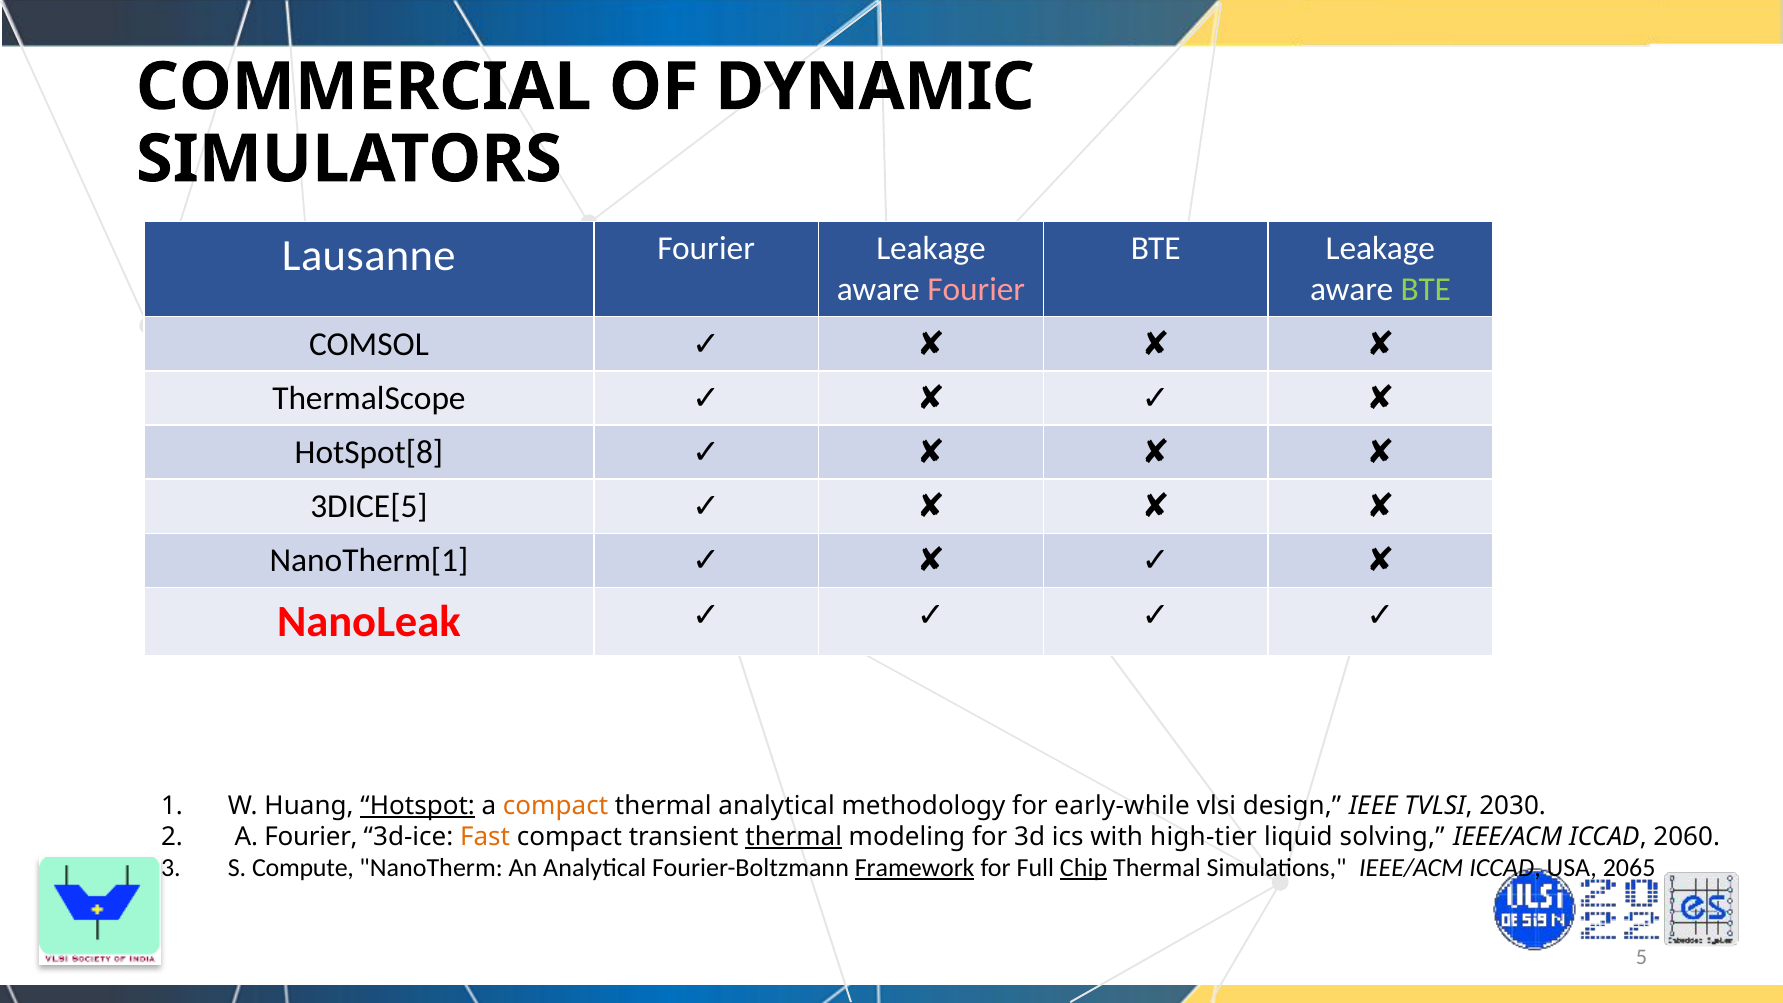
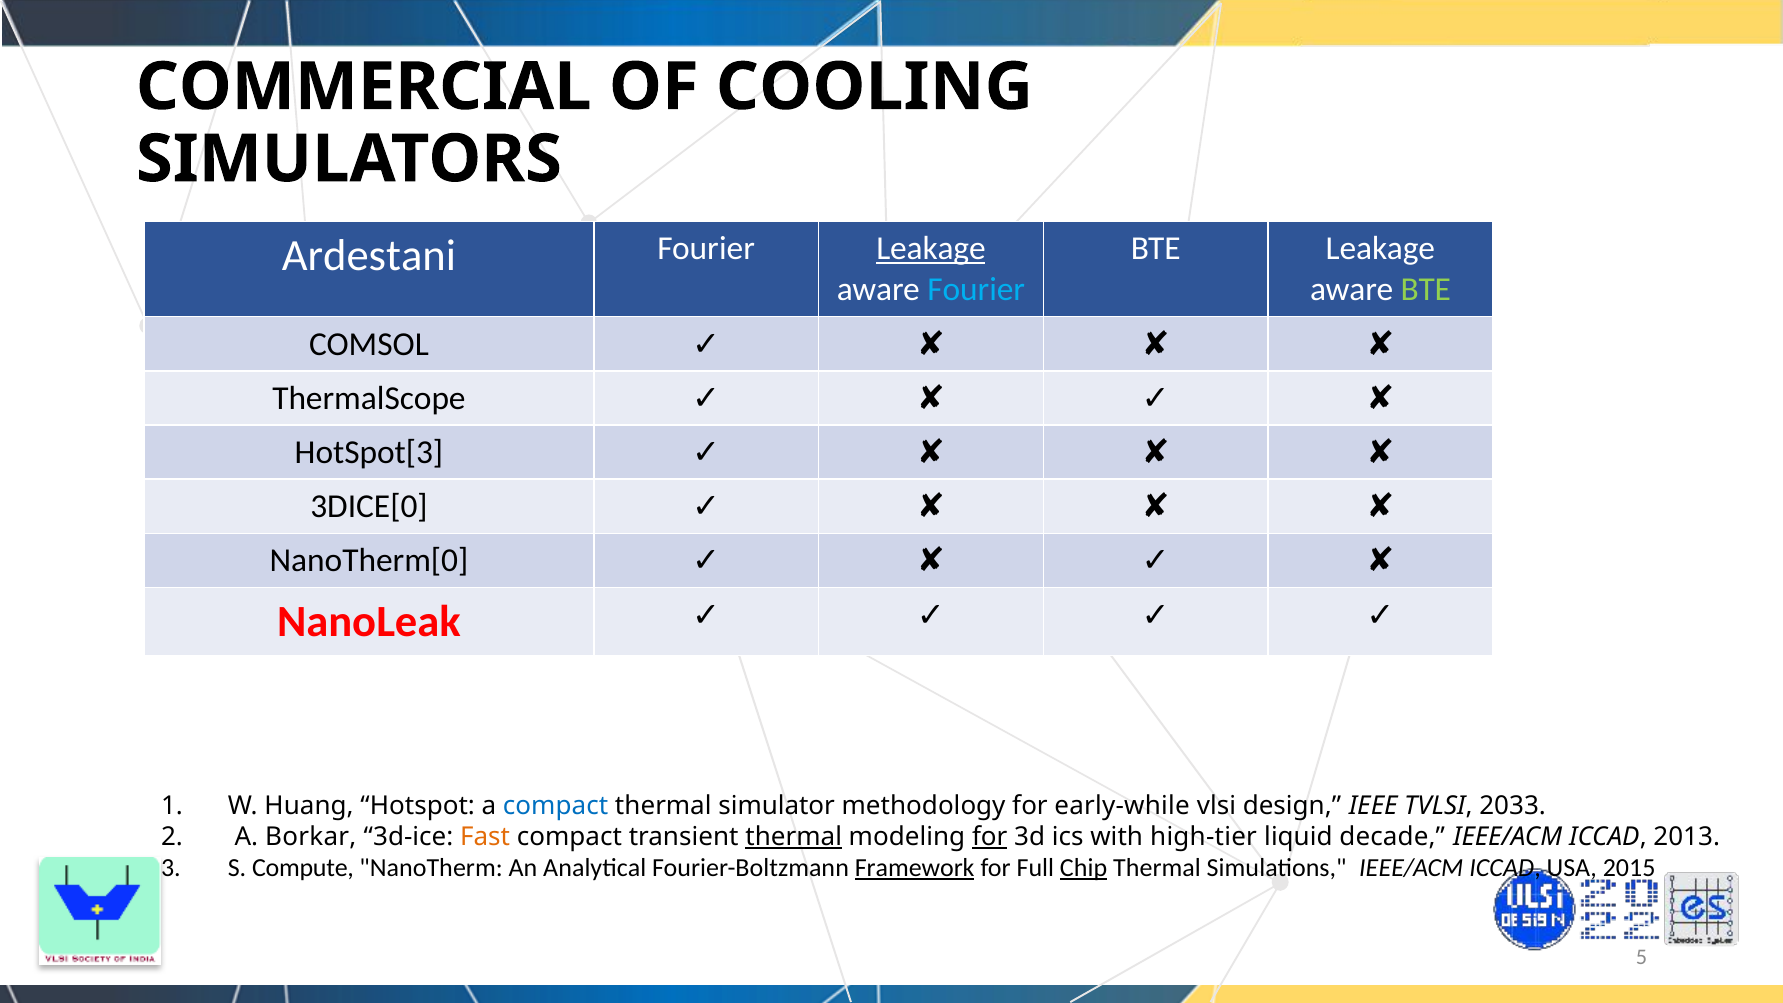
DYNAMIC: DYNAMIC -> COOLING
Lausanne: Lausanne -> Ardestani
Leakage at (931, 249) underline: none -> present
Fourier at (976, 290) colour: pink -> light blue
HotSpot[8: HotSpot[8 -> HotSpot[3
3DICE[5: 3DICE[5 -> 3DICE[0
NanoTherm[1: NanoTherm[1 -> NanoTherm[0
Hotspot underline: present -> none
compact at (556, 805) colour: orange -> blue
thermal analytical: analytical -> simulator
2030: 2030 -> 2033
A Fourier: Fourier -> Borkar
for at (990, 837) underline: none -> present
solving: solving -> decade
2060: 2060 -> 2013
2065: 2065 -> 2015
